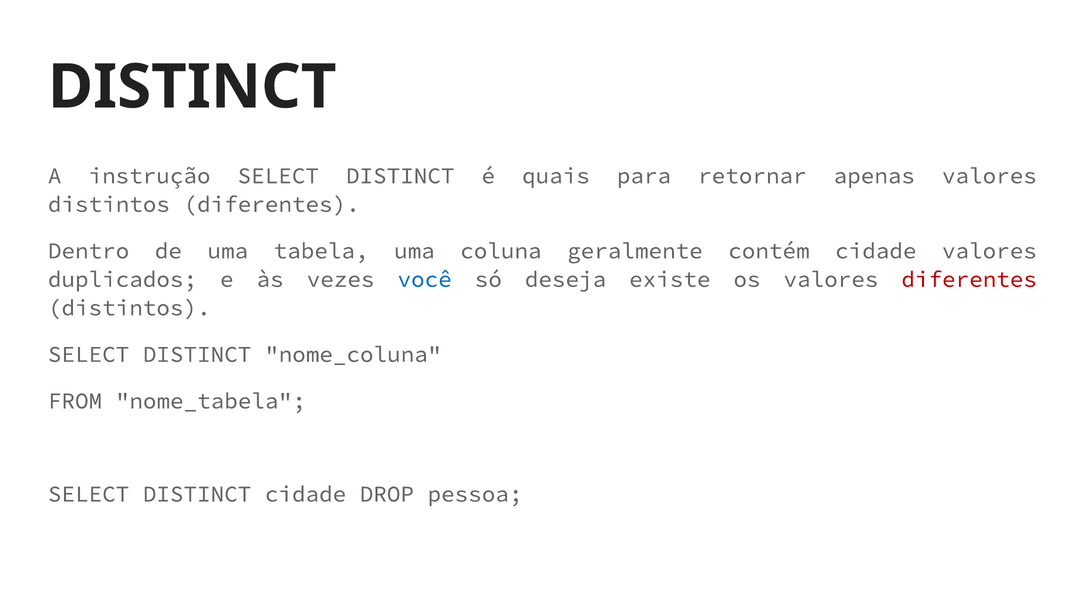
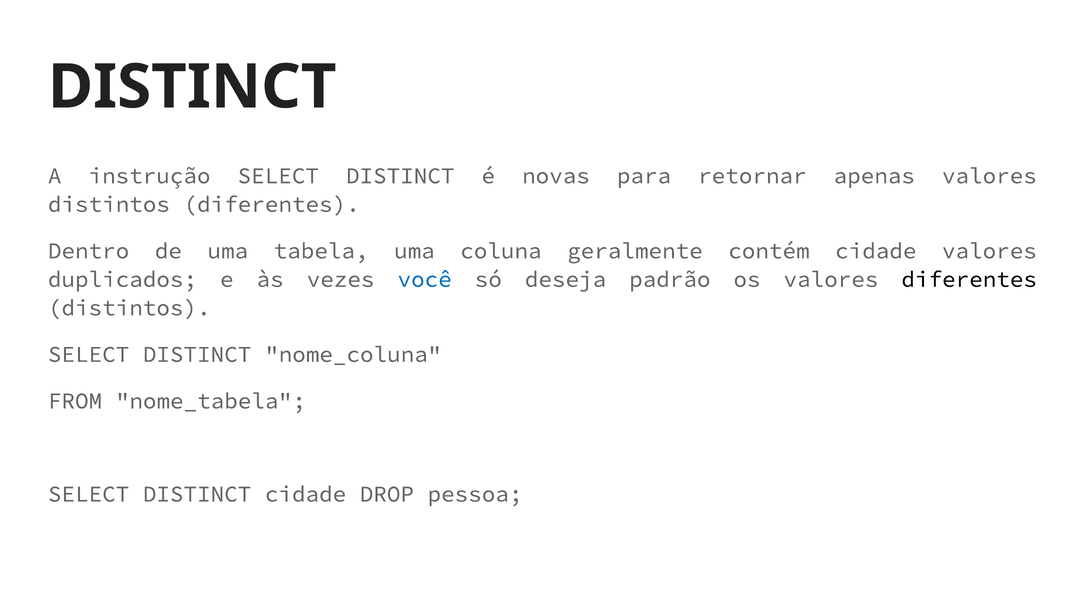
quais: quais -> novas
existe: existe -> padrão
diferentes at (969, 279) colour: red -> black
